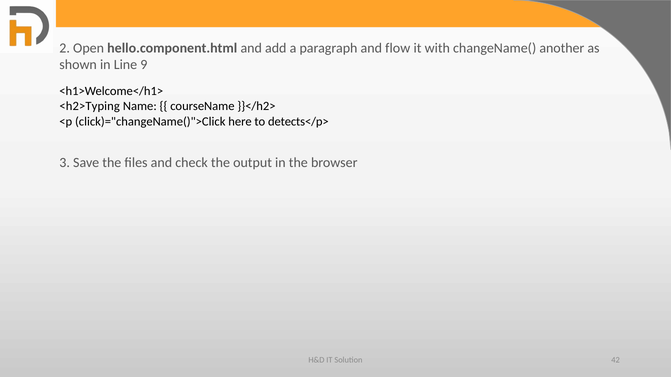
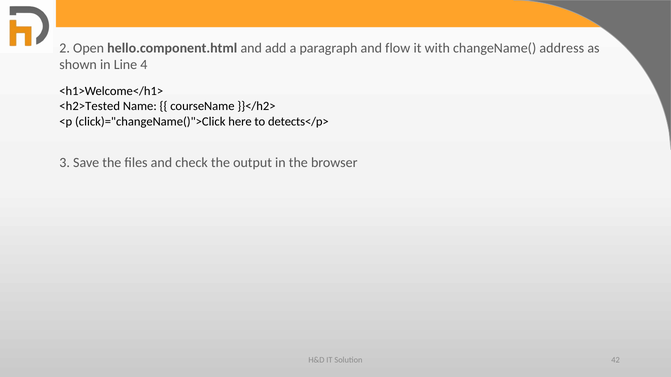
another: another -> address
9: 9 -> 4
<h2>Typing: <h2>Typing -> <h2>Tested
